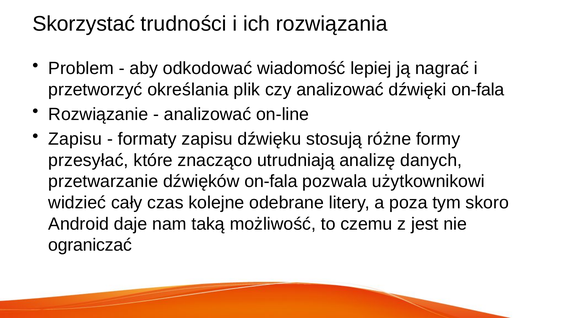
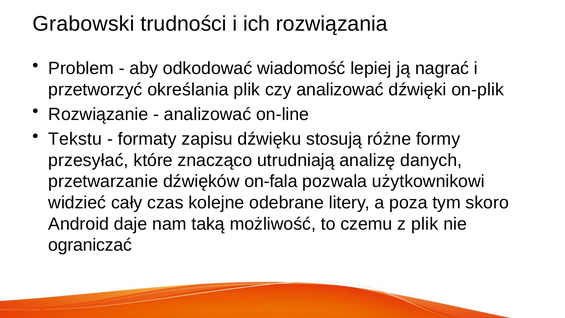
Skorzystać: Skorzystać -> Grabowski
dźwięki on-fala: on-fala -> on-plik
Zapisu at (75, 139): Zapisu -> Tekstu
z jest: jest -> plik
